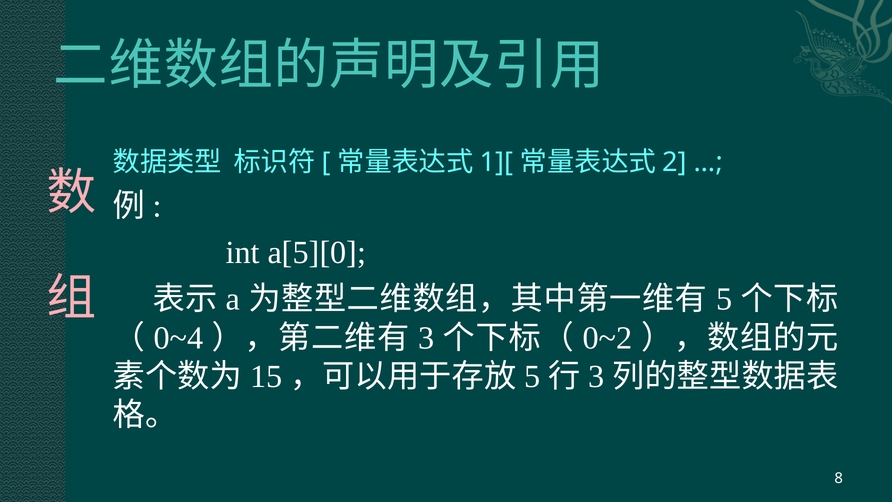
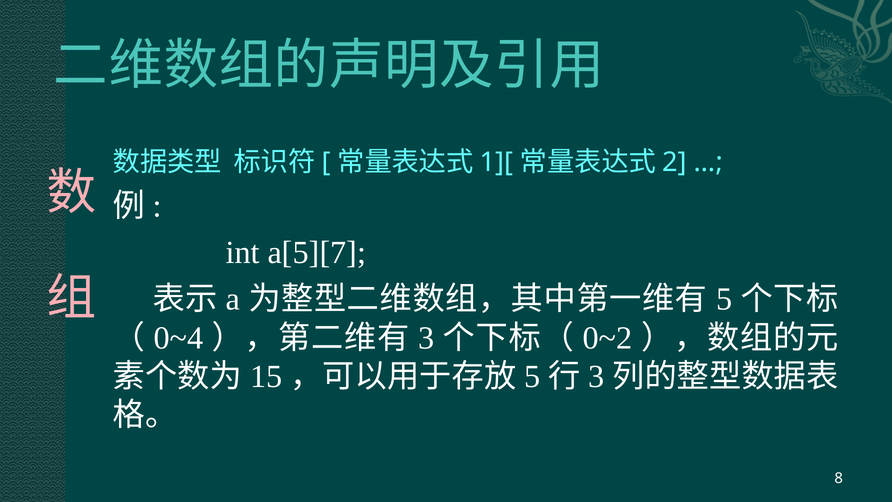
a[5][0: a[5][0 -> a[5][7
